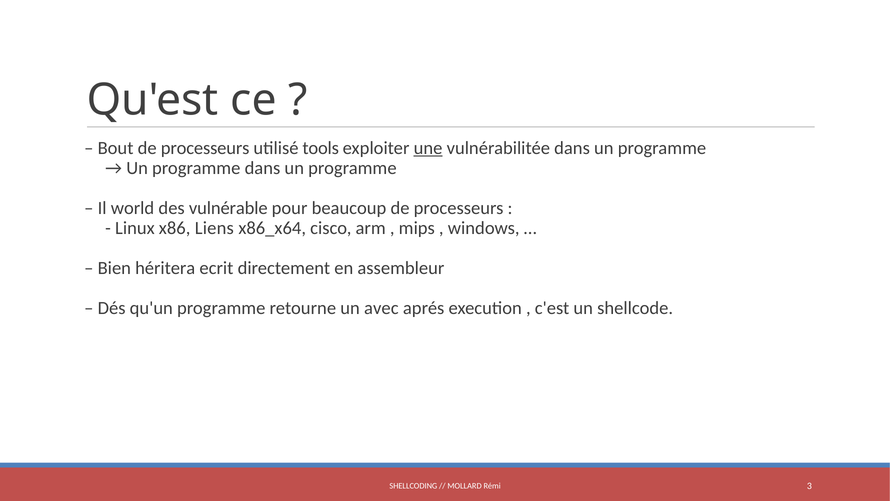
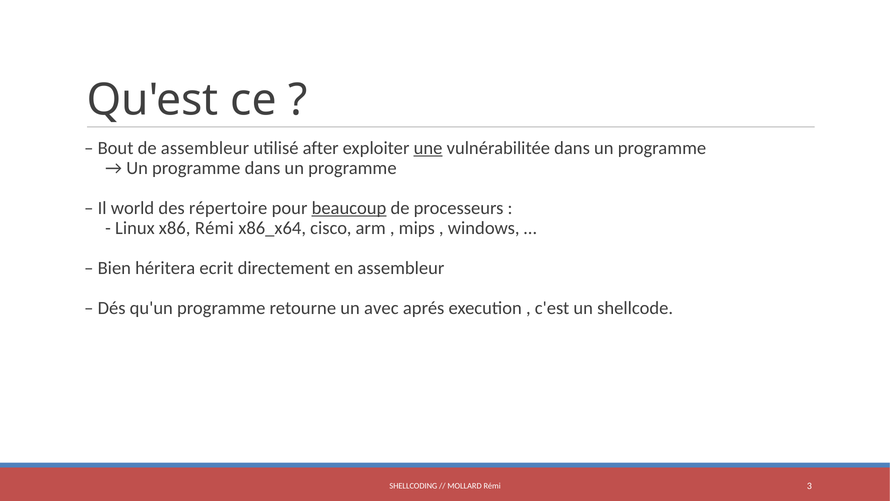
Bout de processeurs: processeurs -> assembleur
tools: tools -> after
vulnérable: vulnérable -> répertoire
beaucoup underline: none -> present
x86 Liens: Liens -> Rémi
